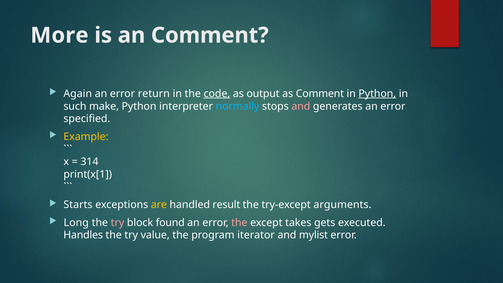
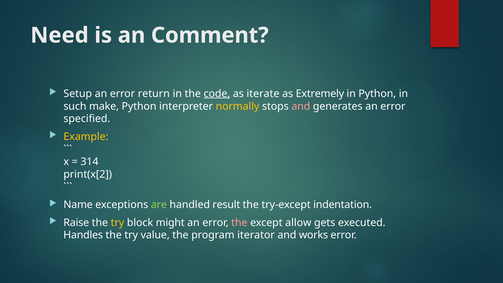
More: More -> Need
Again: Again -> Setup
output: output -> iterate
as Comment: Comment -> Extremely
Python at (377, 94) underline: present -> none
normally colour: light blue -> yellow
print(x[1: print(x[1 -> print(x[2
Starts: Starts -> Name
are colour: yellow -> light green
arguments: arguments -> indentation
Long: Long -> Raise
try at (117, 223) colour: pink -> yellow
found: found -> might
takes: takes -> allow
mylist: mylist -> works
